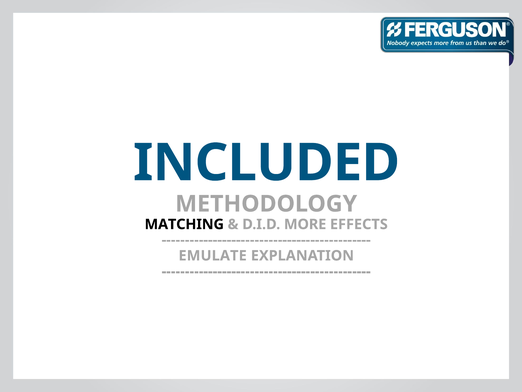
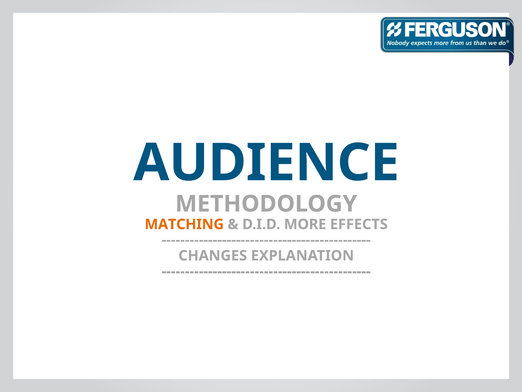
INCLUDED: INCLUDED -> AUDIENCE
MATCHING colour: black -> orange
EMULATE: EMULATE -> CHANGES
